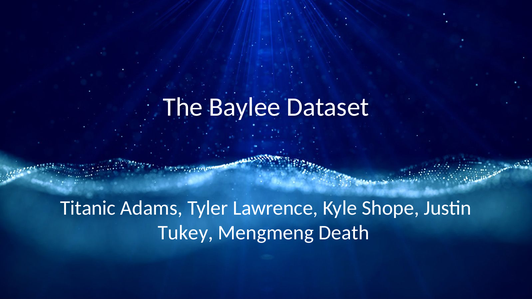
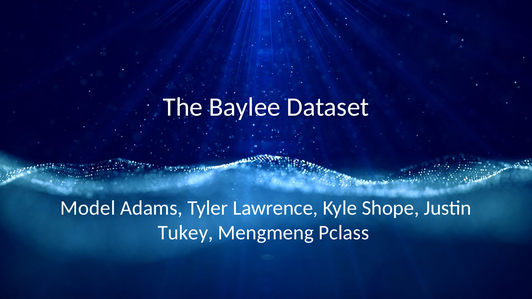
Titanic: Titanic -> Model
Death: Death -> Pclass
